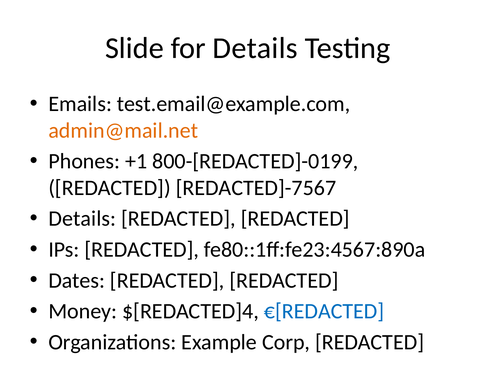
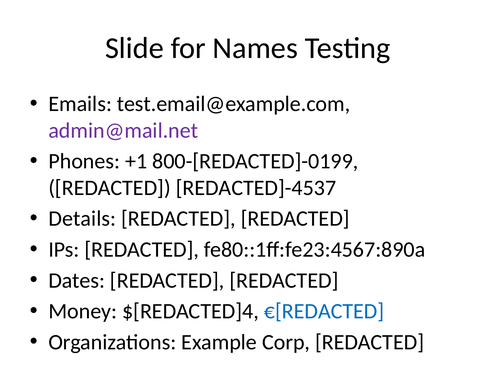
for Details: Details -> Names
admin@mail.net colour: orange -> purple
REDACTED]-7567: REDACTED]-7567 -> REDACTED]-4537
